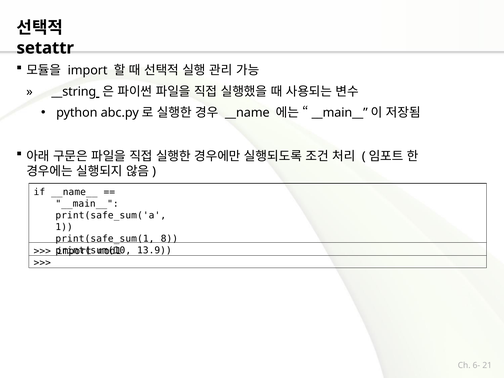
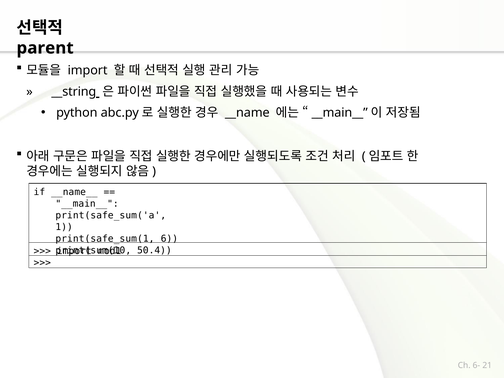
setattr: setattr -> parent
8: 8 -> 6
13.9: 13.9 -> 50.4
